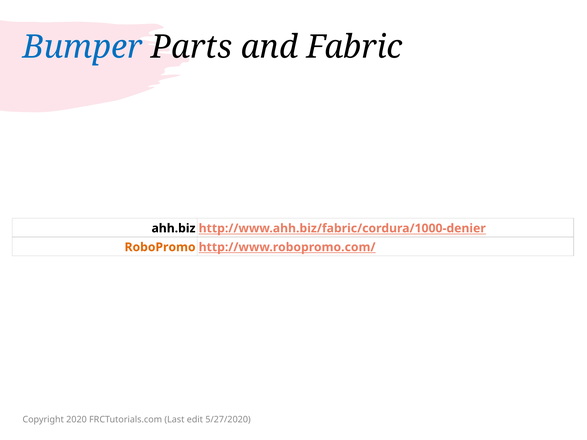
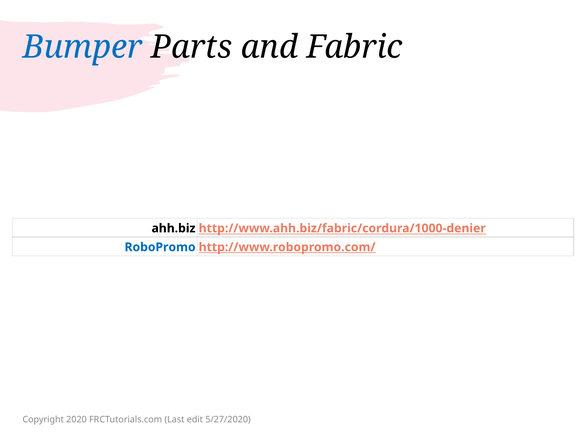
RoboPromo colour: orange -> blue
